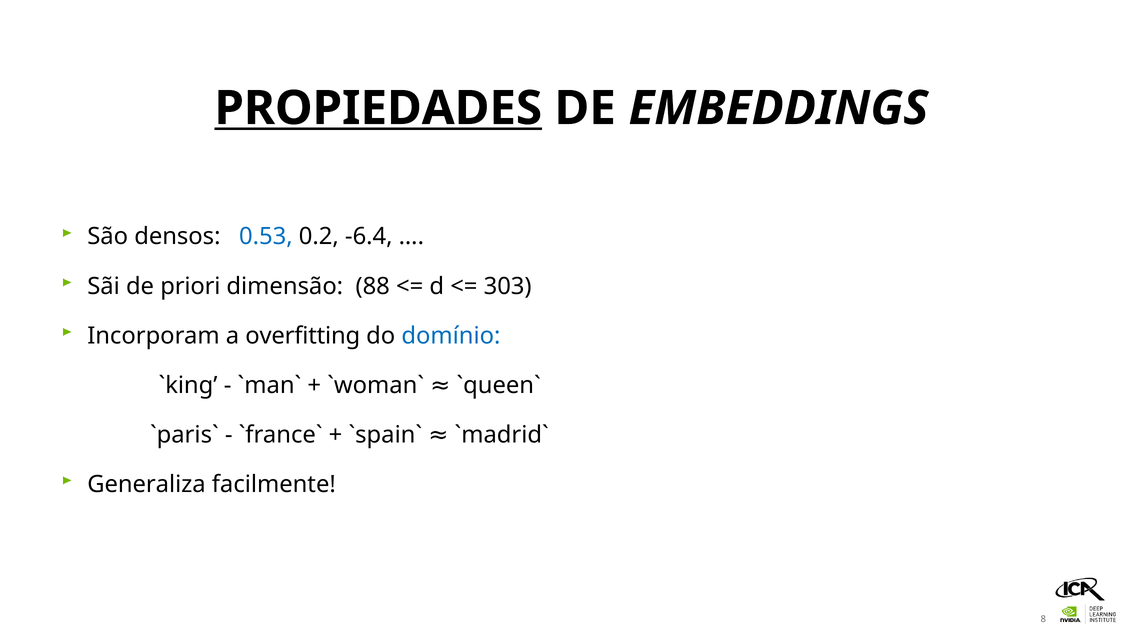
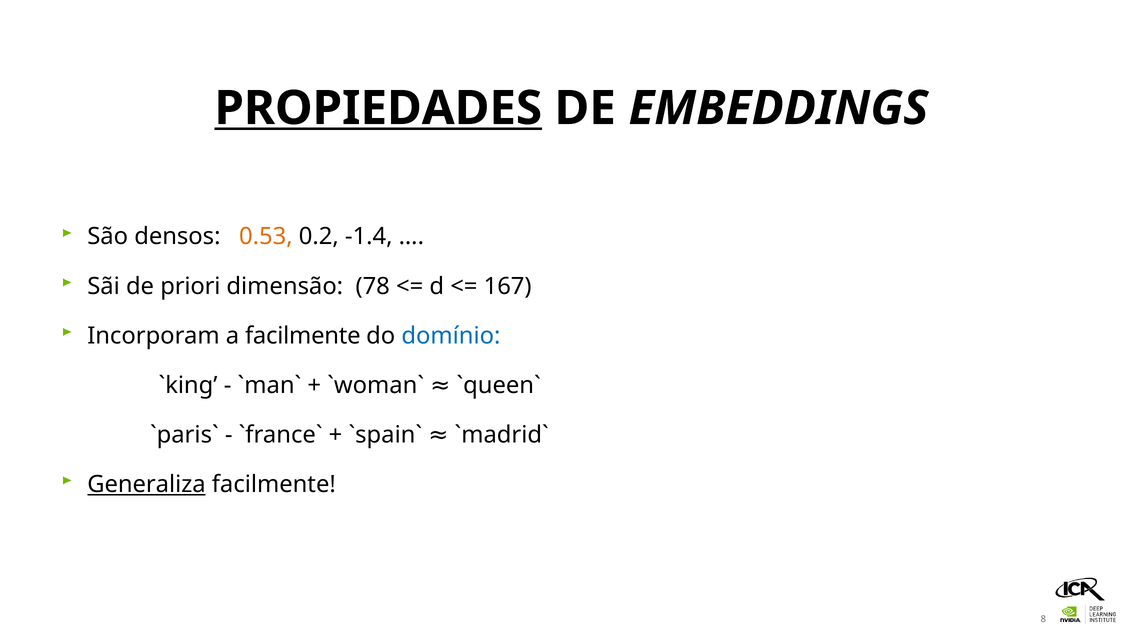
0.53 colour: blue -> orange
-6.4: -6.4 -> -1.4
88: 88 -> 78
303: 303 -> 167
a overfitting: overfitting -> facilmente
Generaliza underline: none -> present
